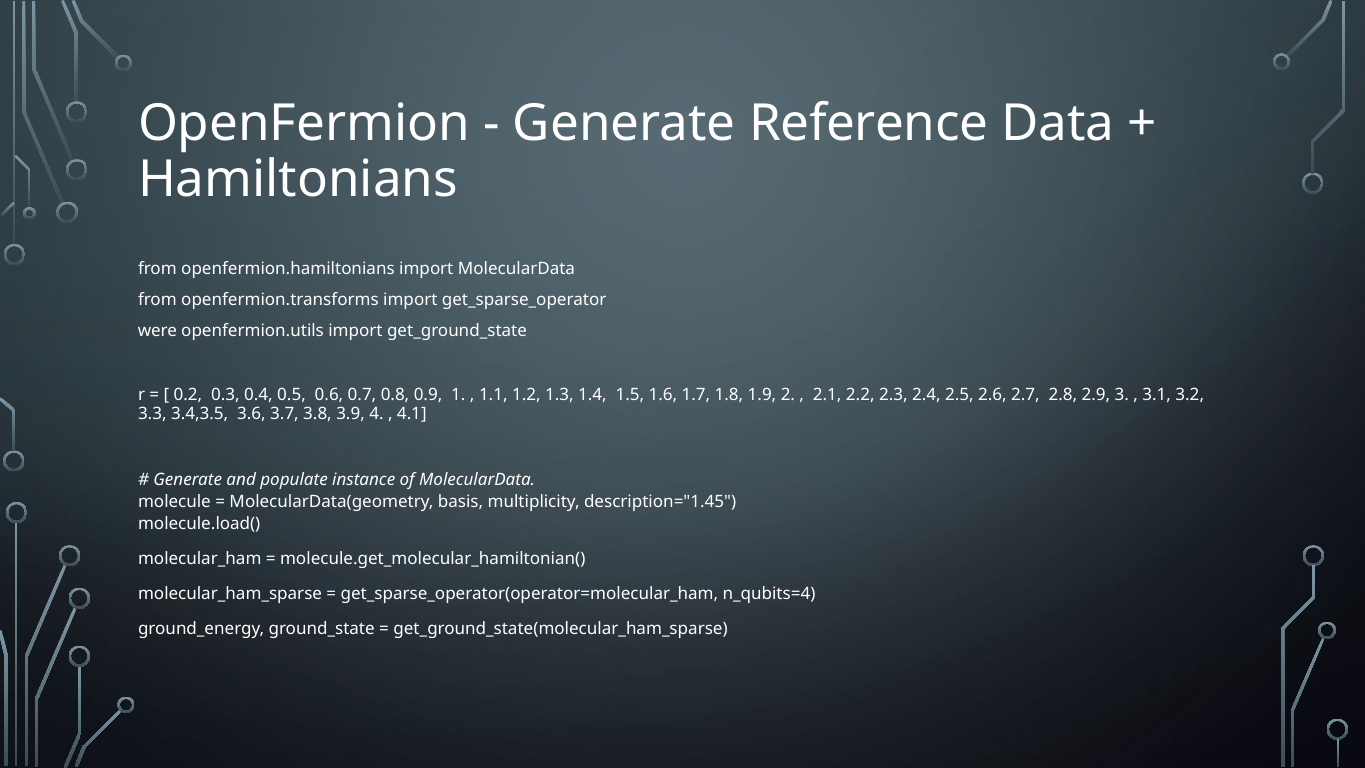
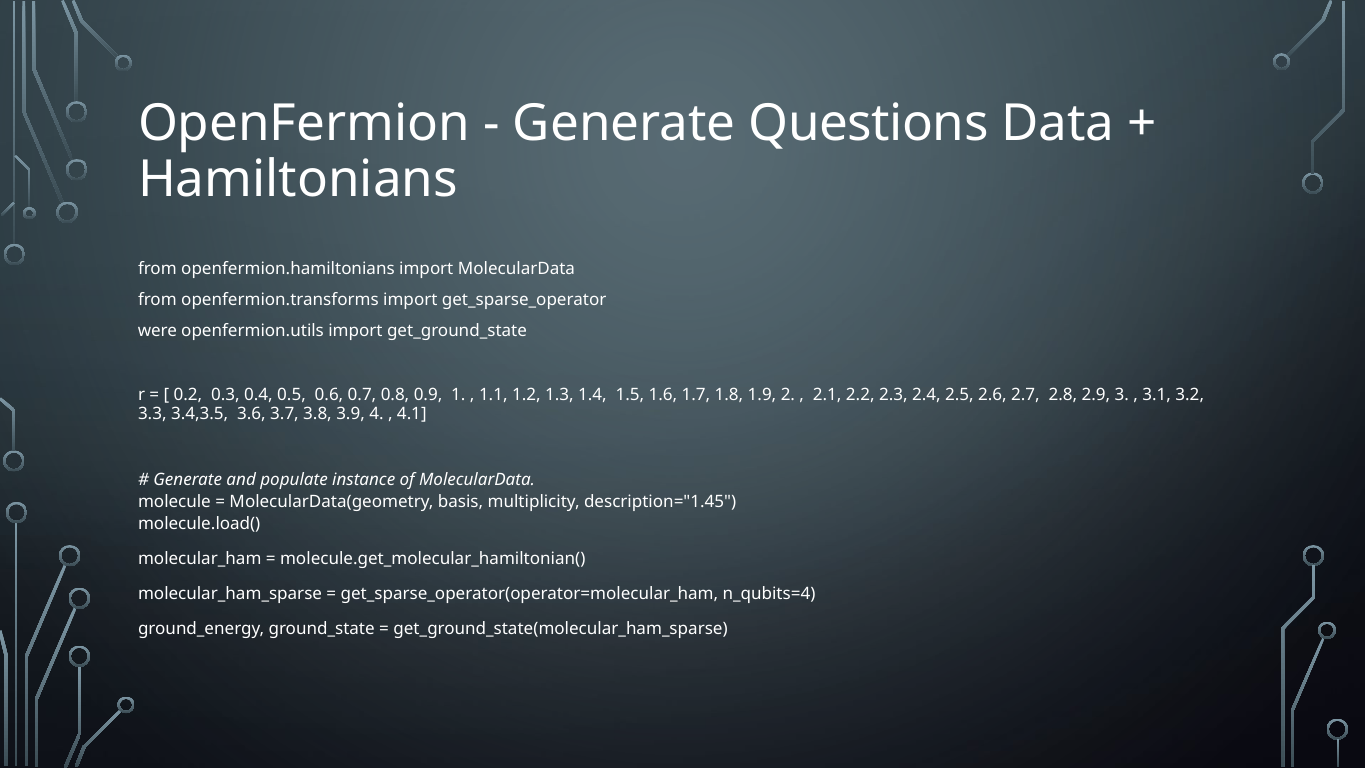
Reference: Reference -> Questions
